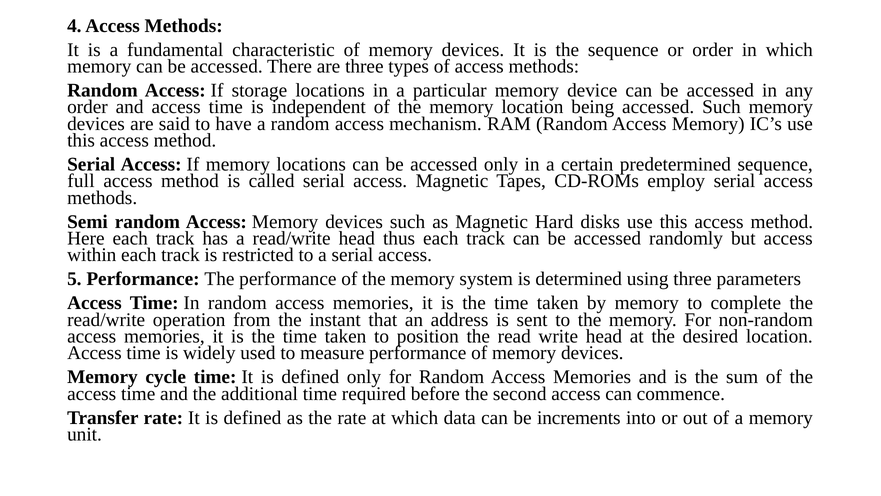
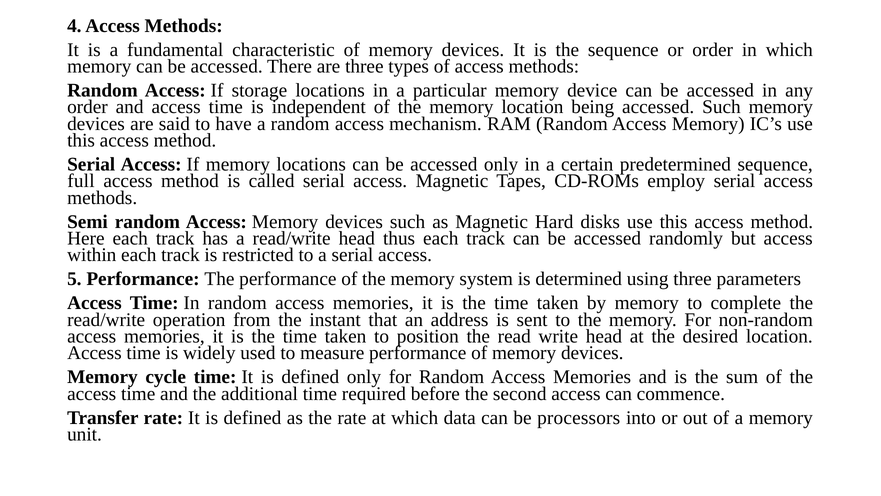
increments: increments -> processors
